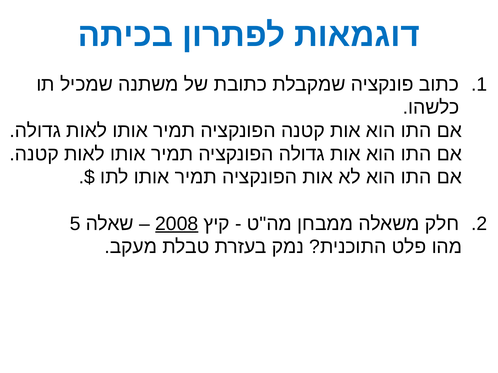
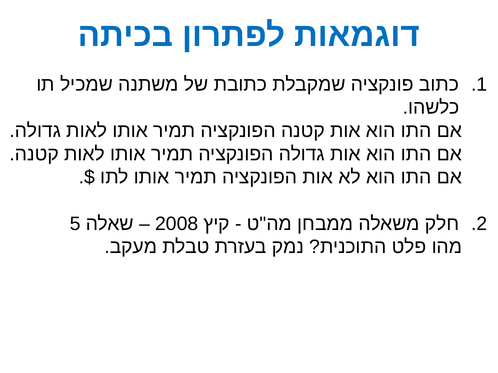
2008 underline: present -> none
